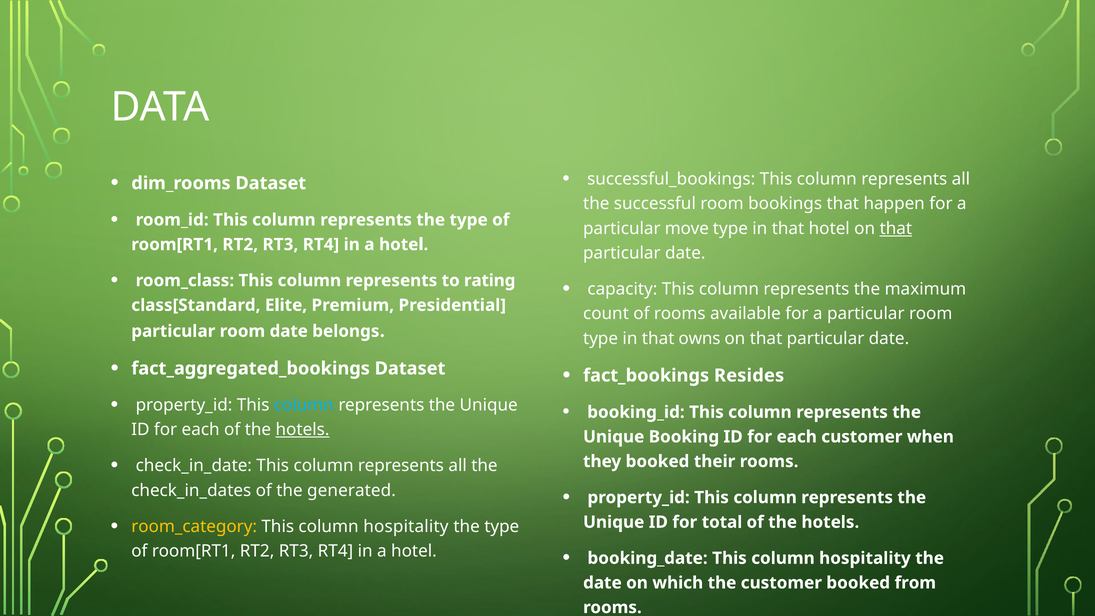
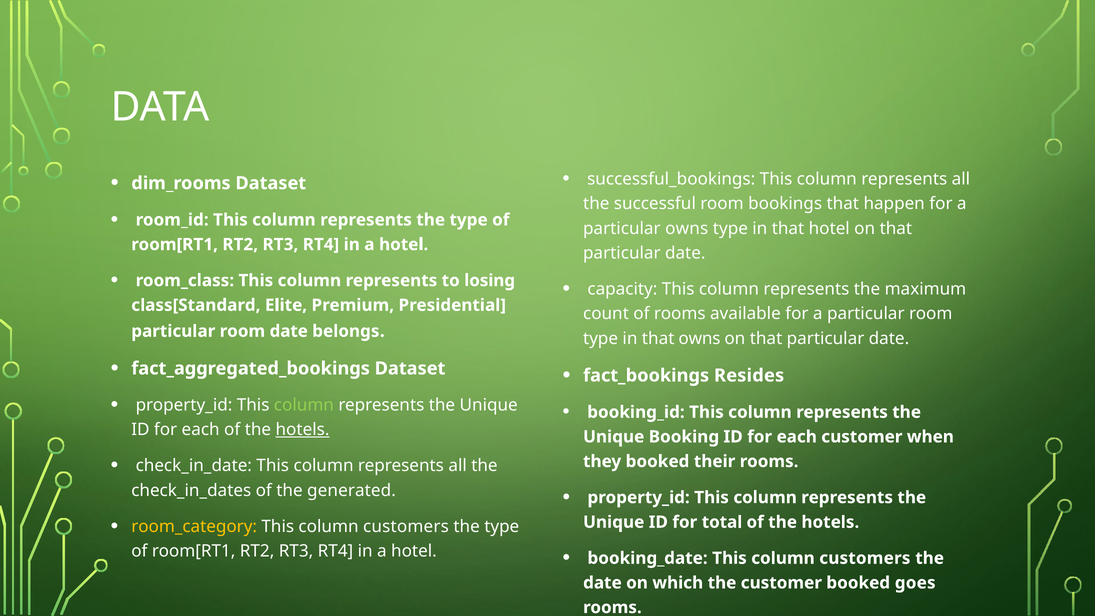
particular move: move -> owns
that at (896, 228) underline: present -> none
rating: rating -> losing
column at (304, 405) colour: light blue -> light green
hospitality at (406, 526): hospitality -> customers
booking_date This column hospitality: hospitality -> customers
from: from -> goes
